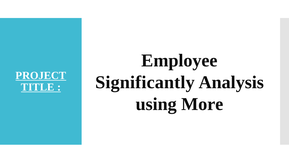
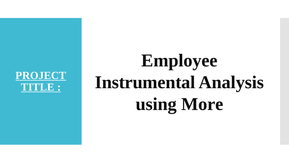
Significantly: Significantly -> Instrumental
